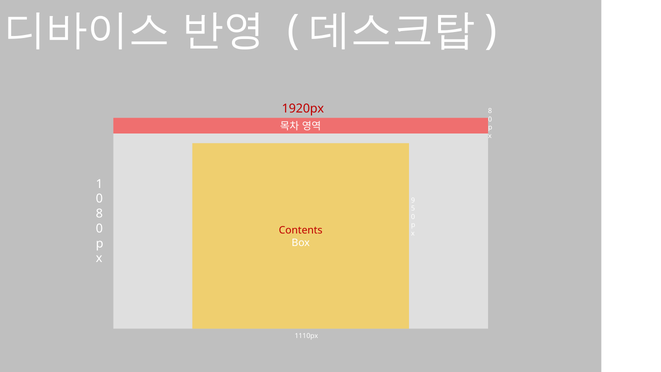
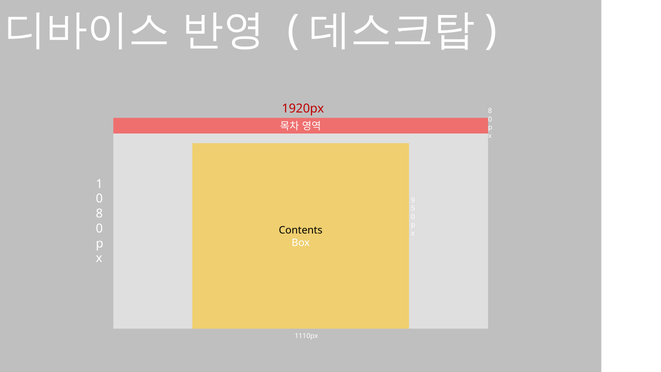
Contents colour: red -> black
